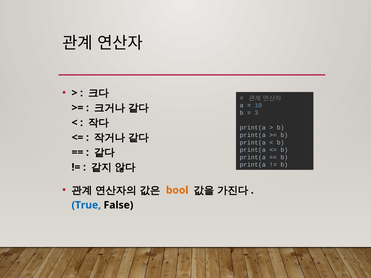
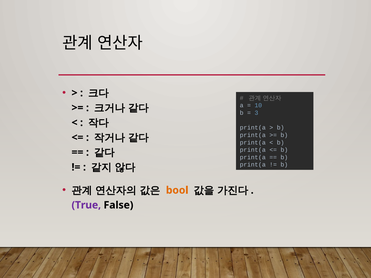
True colour: blue -> purple
